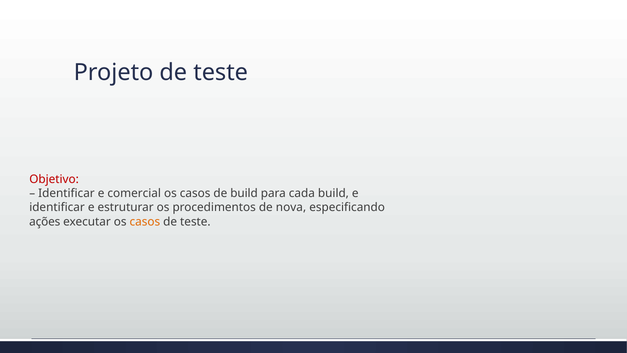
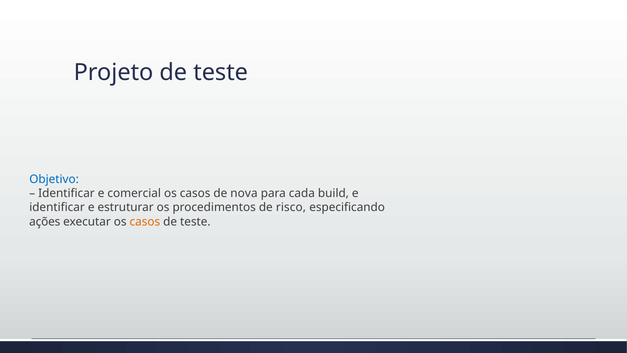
Objetivo colour: red -> blue
de build: build -> nova
nova: nova -> risco
